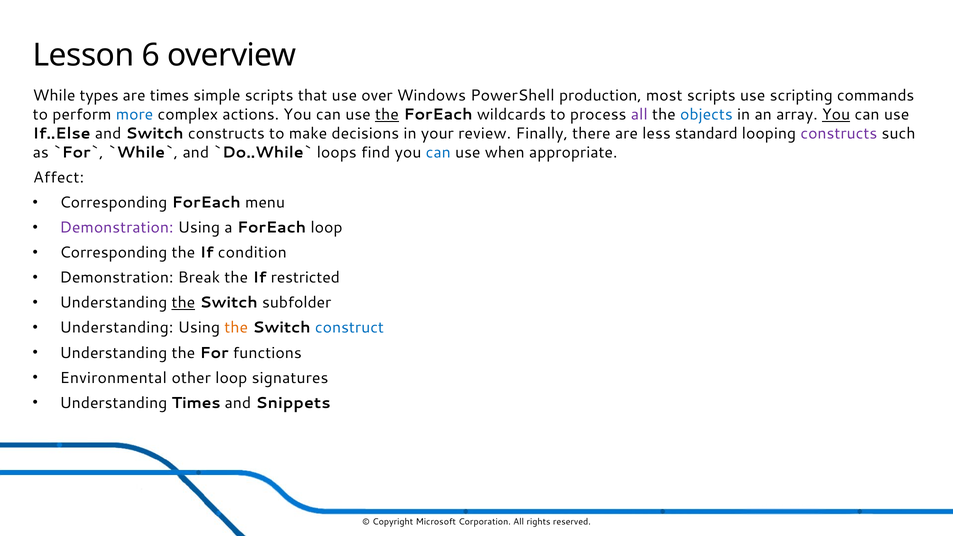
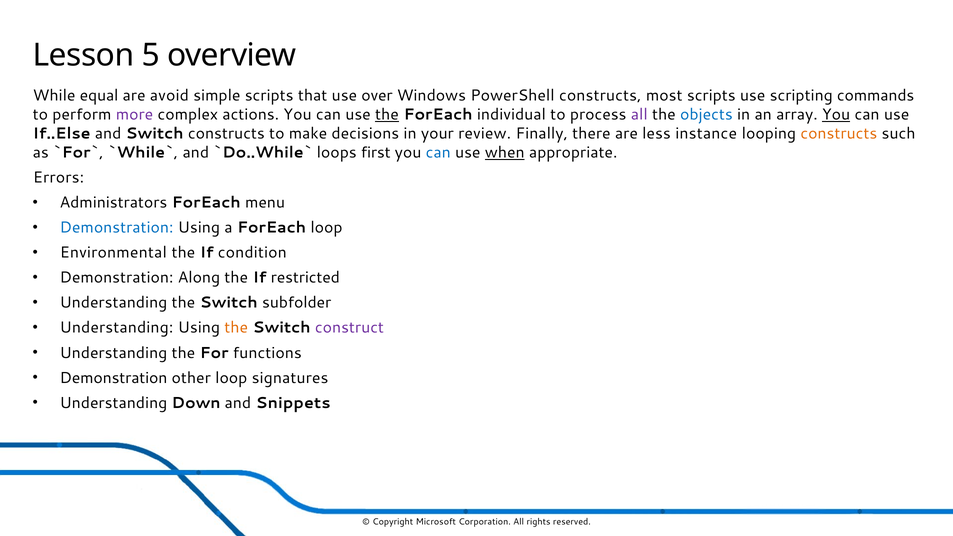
6: 6 -> 5
types: types -> equal
are times: times -> avoid
PowerShell production: production -> constructs
more colour: blue -> purple
wildcards: wildcards -> individual
standard: standard -> instance
constructs at (839, 134) colour: purple -> orange
find: find -> first
when underline: none -> present
Affect: Affect -> Errors
Corresponding at (113, 203): Corresponding -> Administrators
Demonstration at (116, 228) colour: purple -> blue
Corresponding at (113, 253): Corresponding -> Environmental
Break: Break -> Along
the at (183, 303) underline: present -> none
construct colour: blue -> purple
Environmental at (113, 378): Environmental -> Demonstration
Understanding Times: Times -> Down
